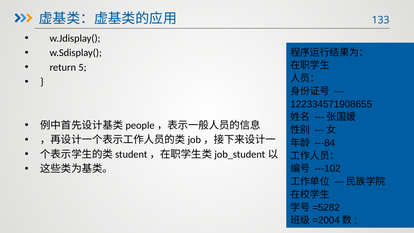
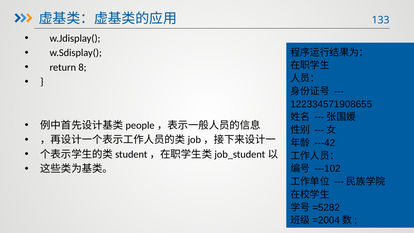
5: 5 -> 8
---84: ---84 -> ---42
